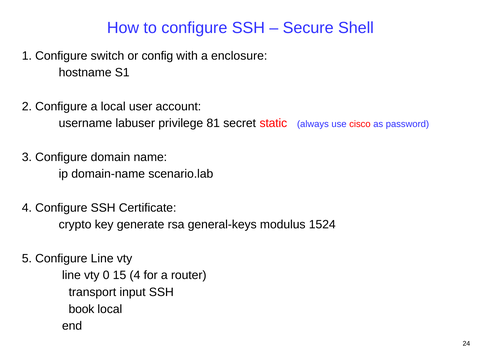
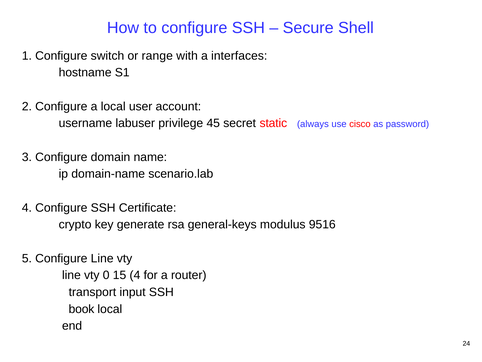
config: config -> range
enclosure: enclosure -> interfaces
81: 81 -> 45
1524: 1524 -> 9516
